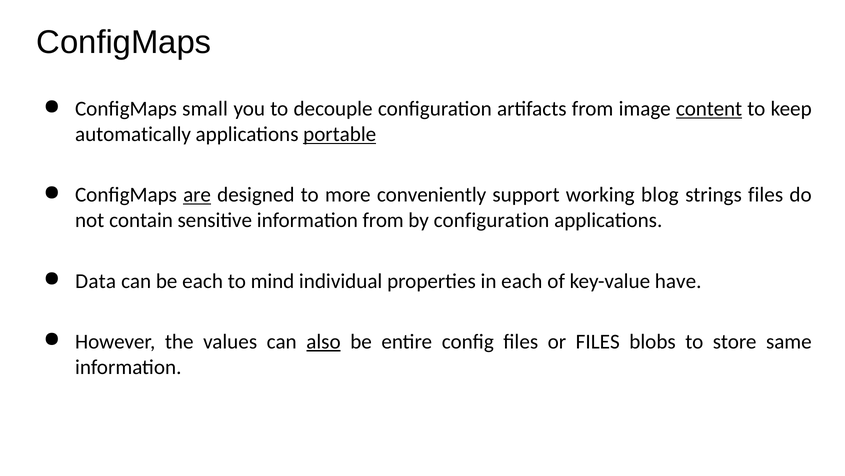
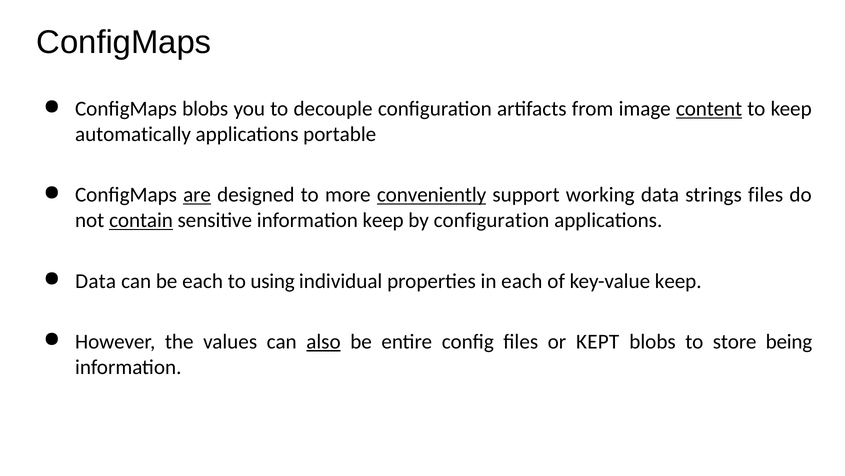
ConfigMaps small: small -> blobs
portable underline: present -> none
conveniently underline: none -> present
working blog: blog -> data
contain underline: none -> present
information from: from -> keep
mind: mind -> using
key-value have: have -> keep
or FILES: FILES -> KEPT
same: same -> being
